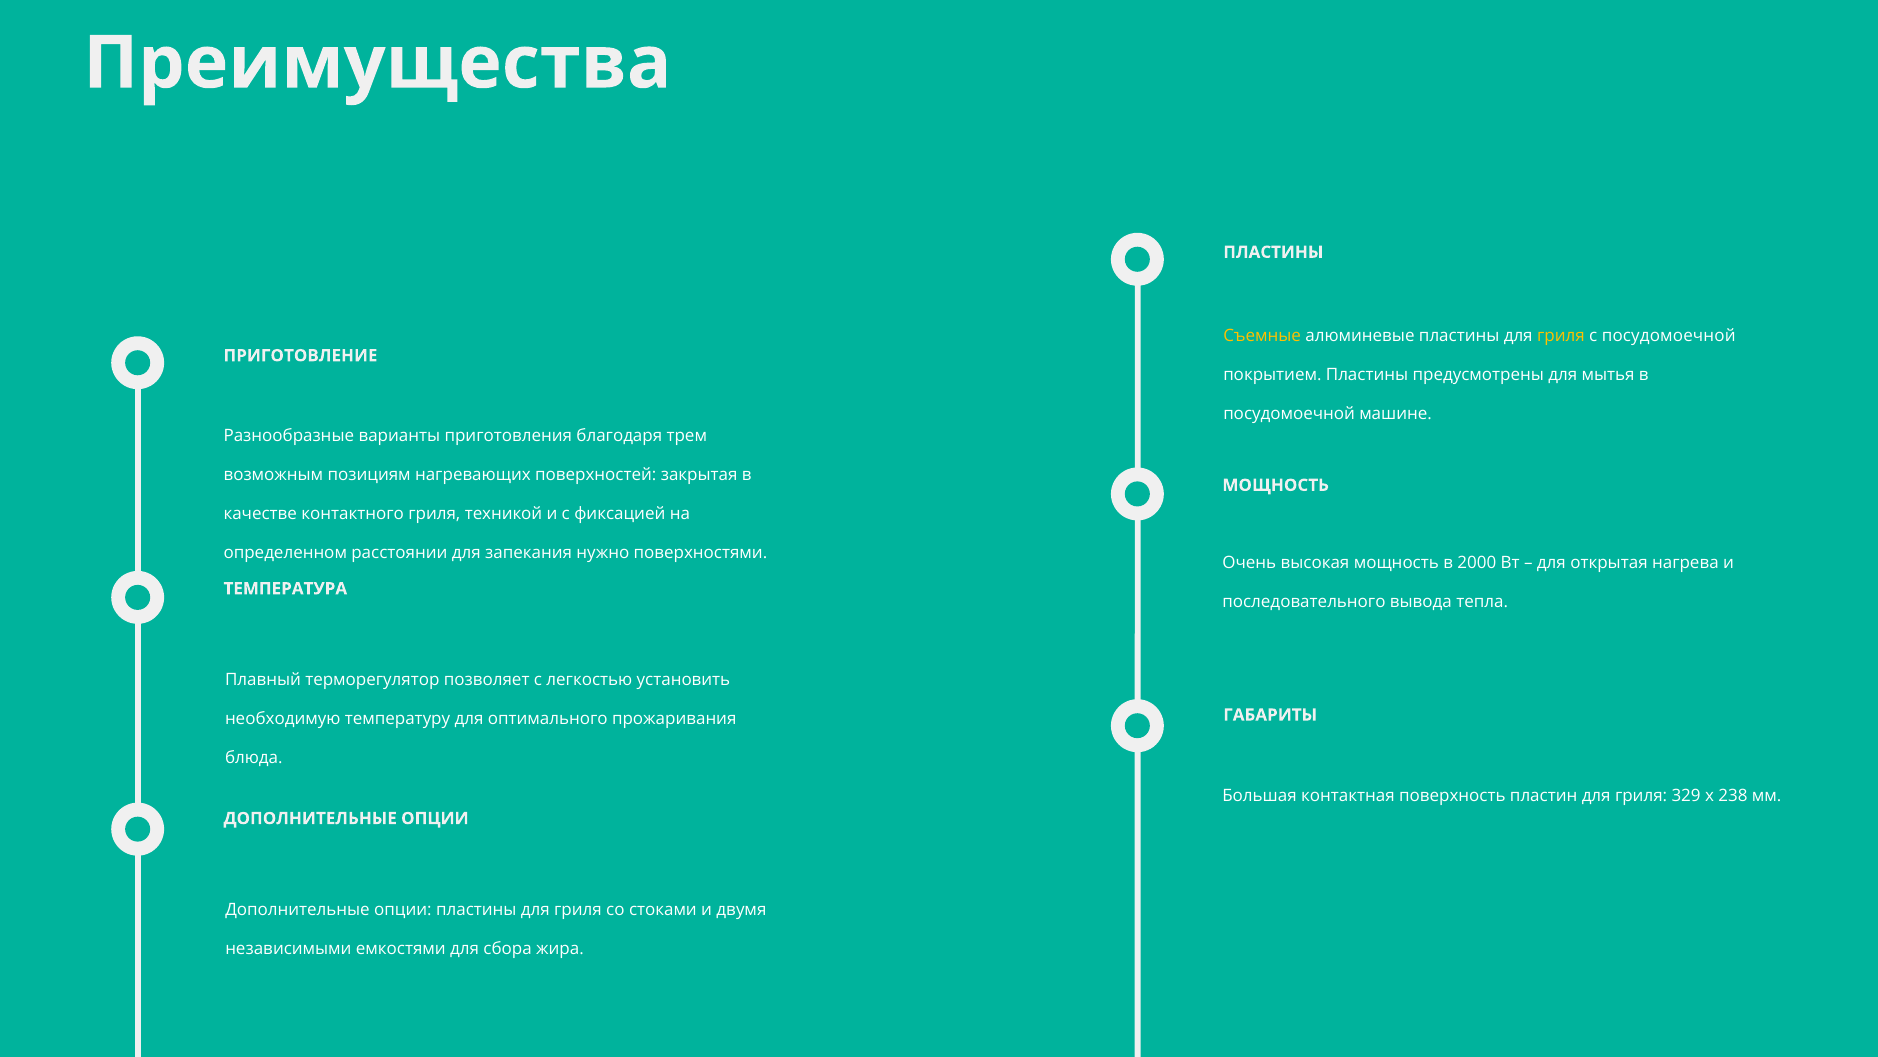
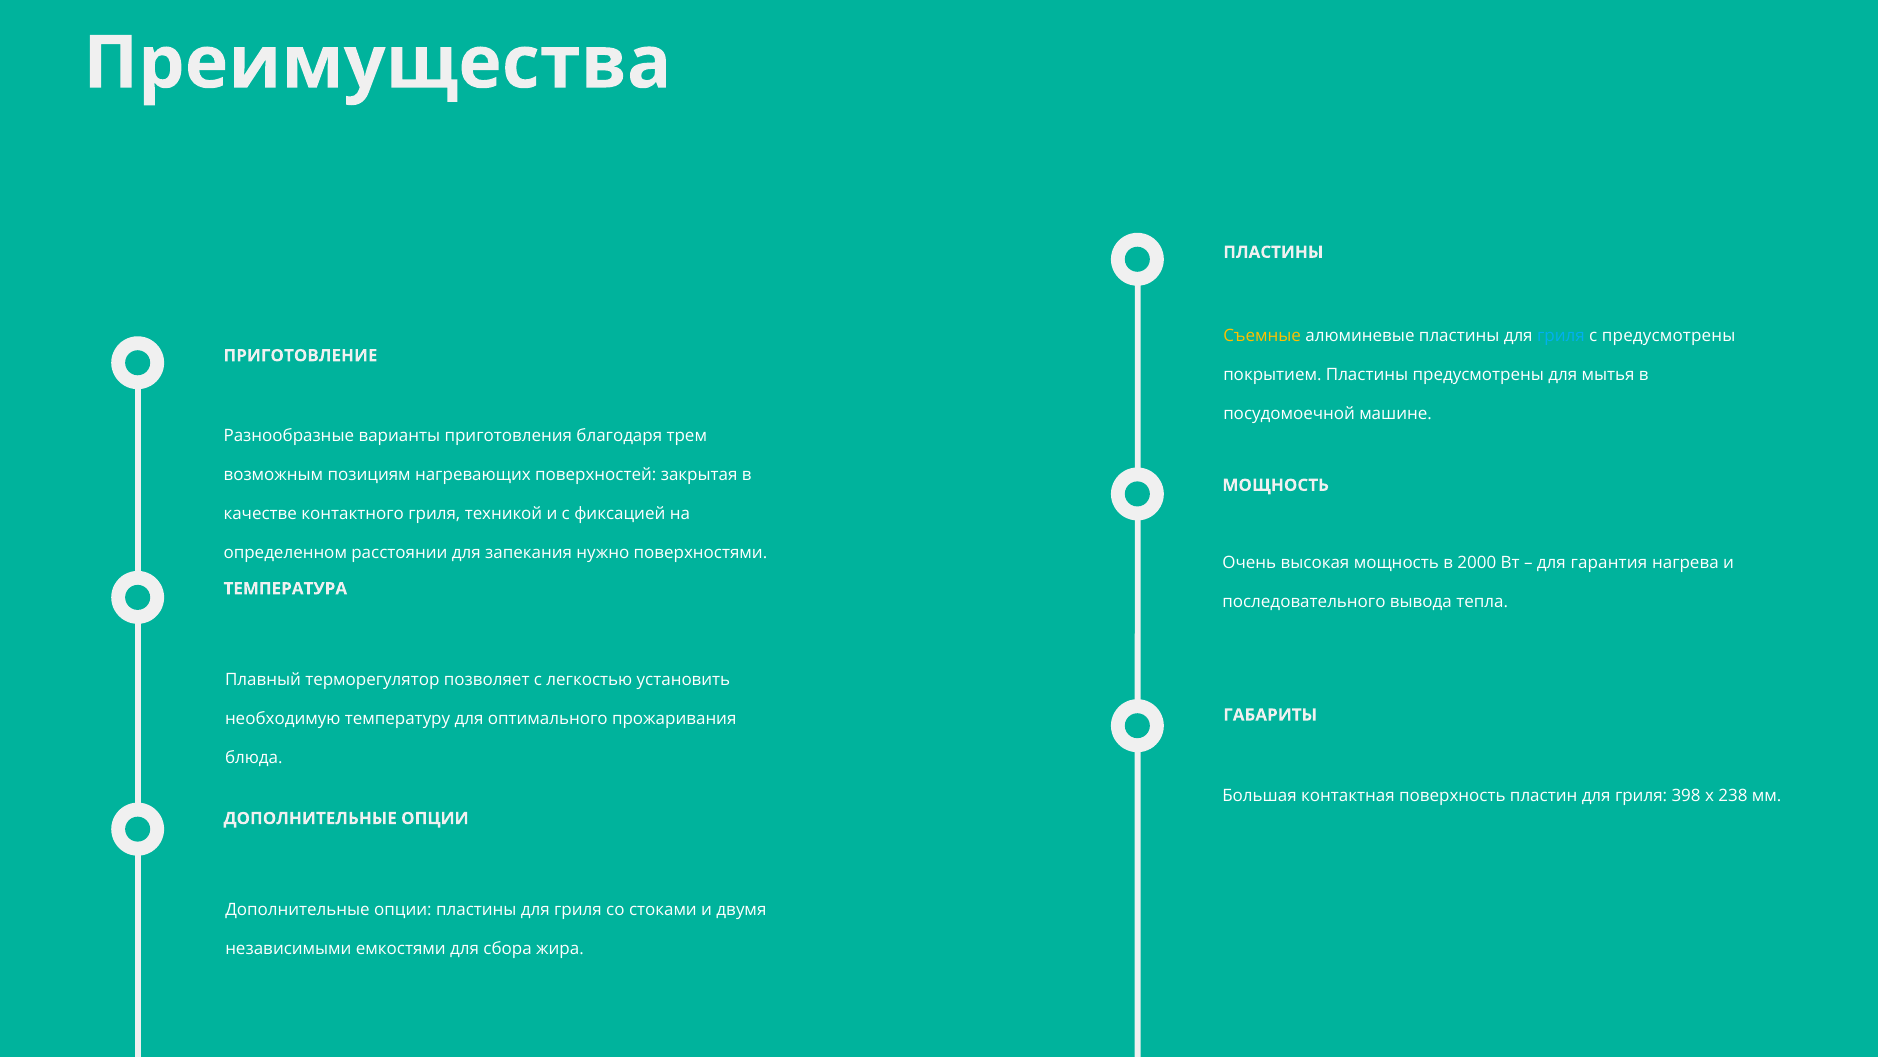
гриля at (1561, 335) colour: yellow -> light blue
с посудомоечной: посудомоечной -> предусмотрены
открытая: открытая -> гарантия
329: 329 -> 398
